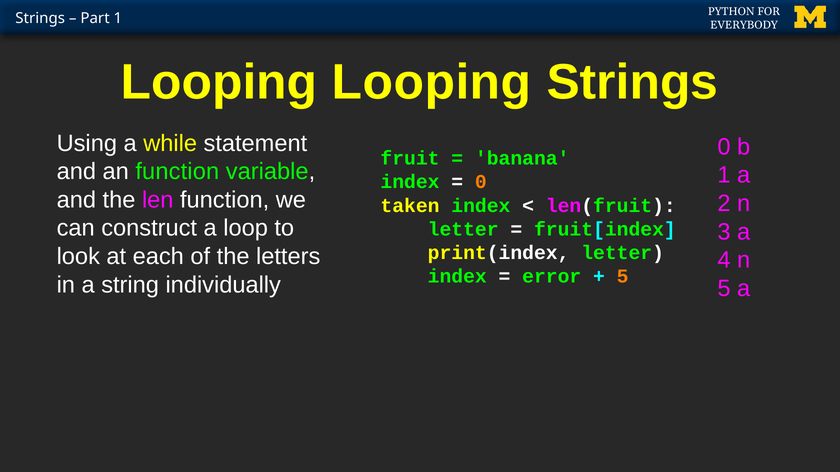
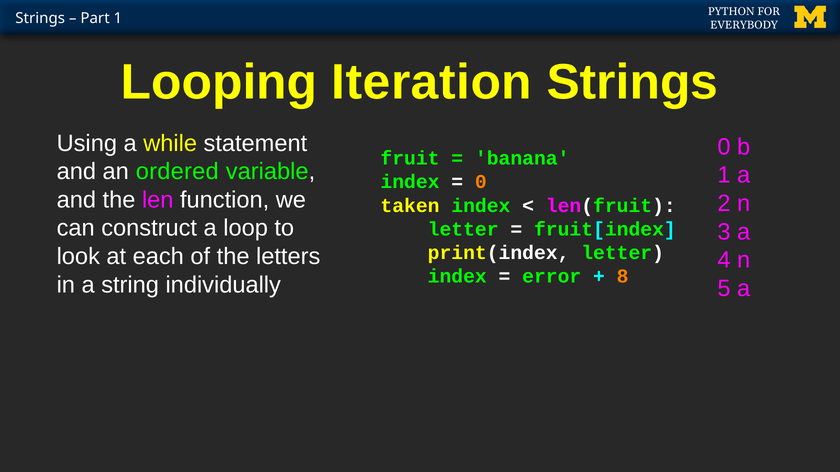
Looping Looping: Looping -> Iteration
an function: function -> ordered
5 at (623, 277): 5 -> 8
